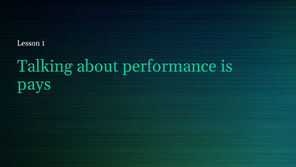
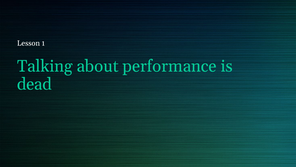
pays: pays -> dead
